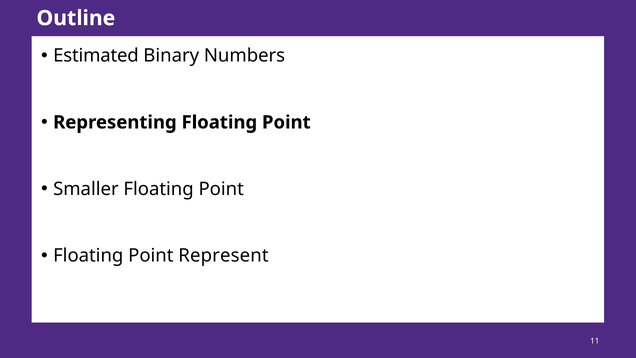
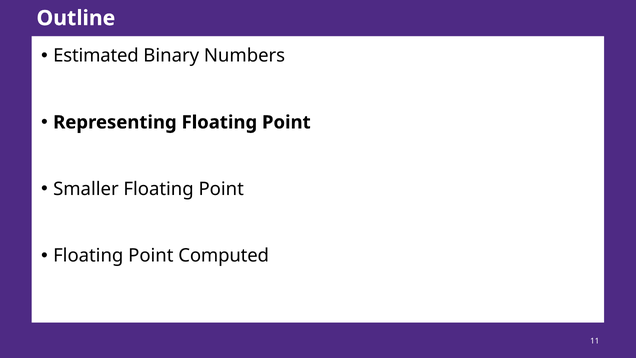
Represent: Represent -> Computed
